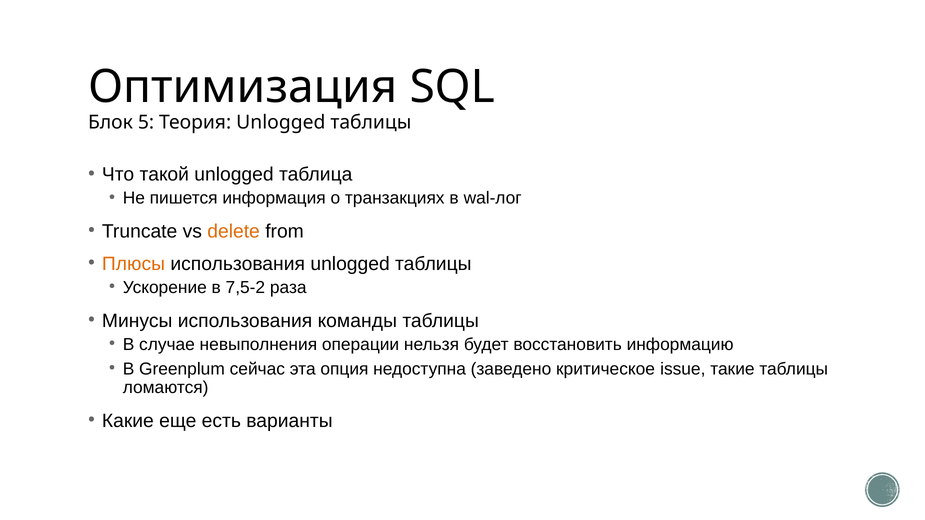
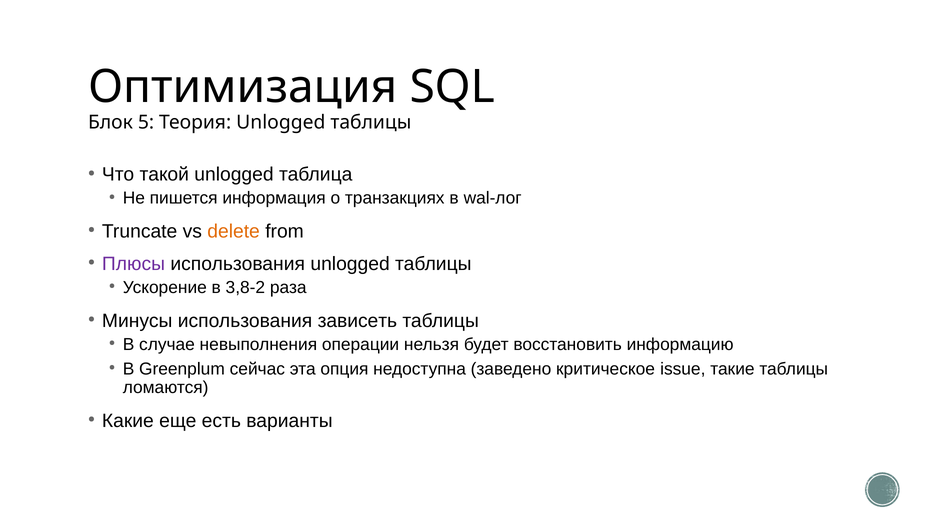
Плюсы colour: orange -> purple
7,5-2: 7,5-2 -> 3,8-2
команды: команды -> зависеть
